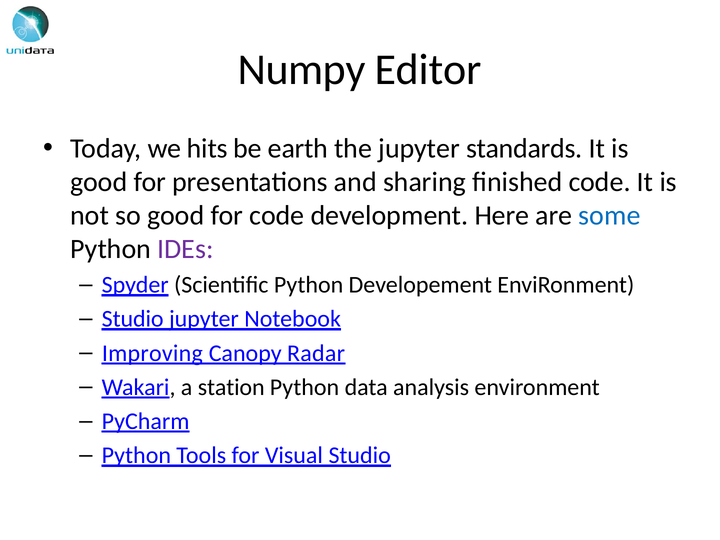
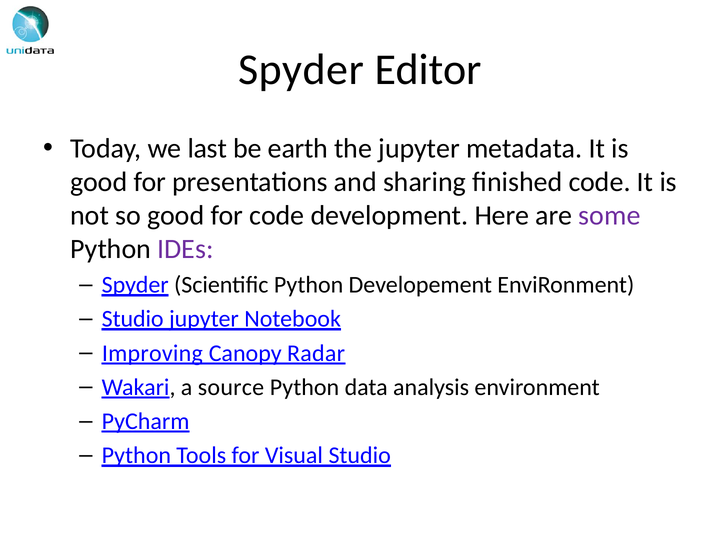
Numpy at (302, 70): Numpy -> Spyder
hits: hits -> last
standards: standards -> metadata
some colour: blue -> purple
station: station -> source
